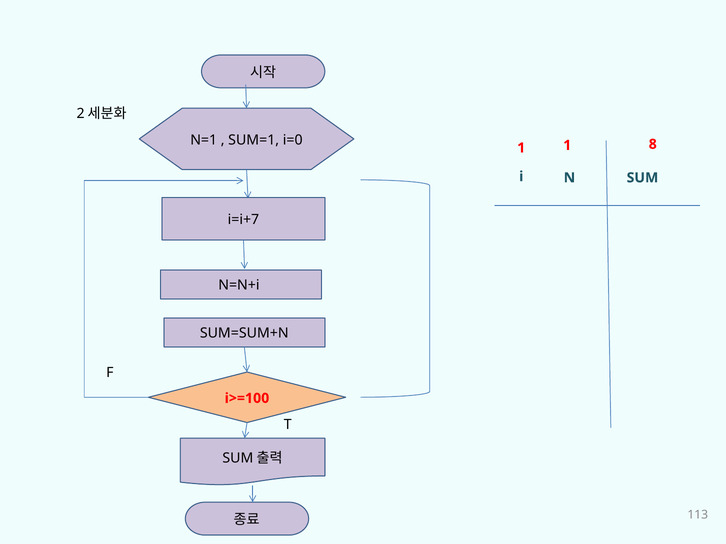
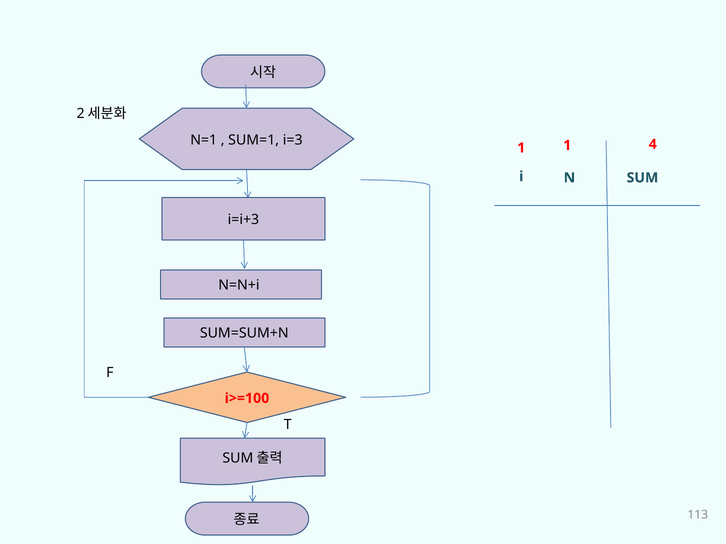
i=0: i=0 -> i=3
8: 8 -> 4
i=i+7: i=i+7 -> i=i+3
